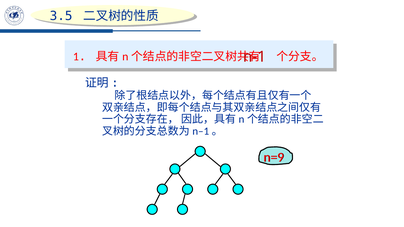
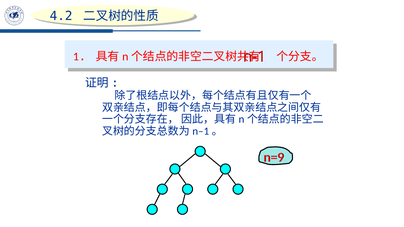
3.5: 3.5 -> 4.2
